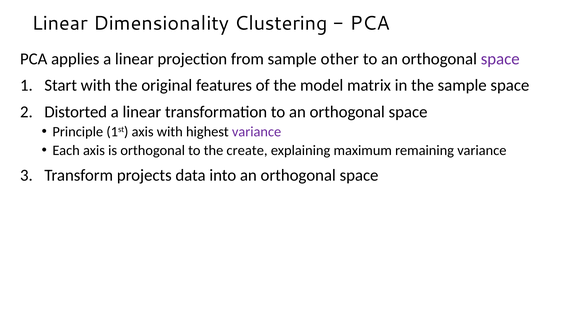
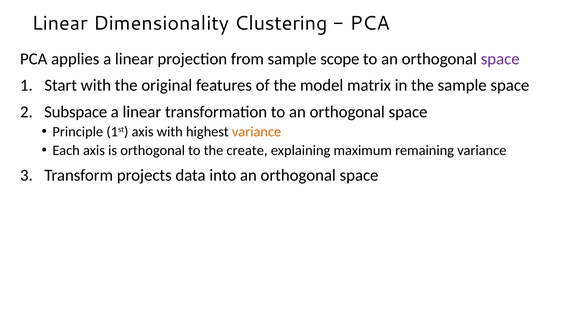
other: other -> scope
Distorted: Distorted -> Subspace
variance at (257, 132) colour: purple -> orange
